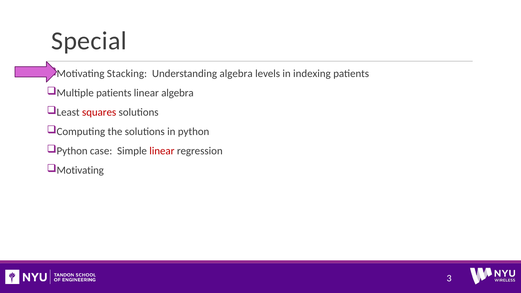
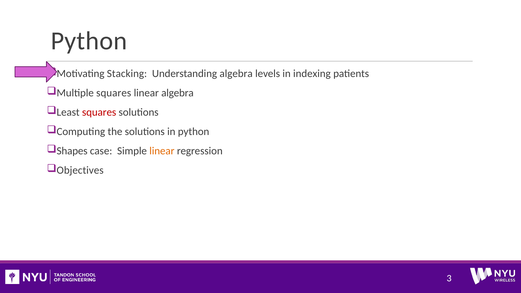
Special at (89, 41): Special -> Python
Multiple patients: patients -> squares
Python at (72, 151): Python -> Shapes
linear at (162, 151) colour: red -> orange
Motivating at (80, 170): Motivating -> Objectives
